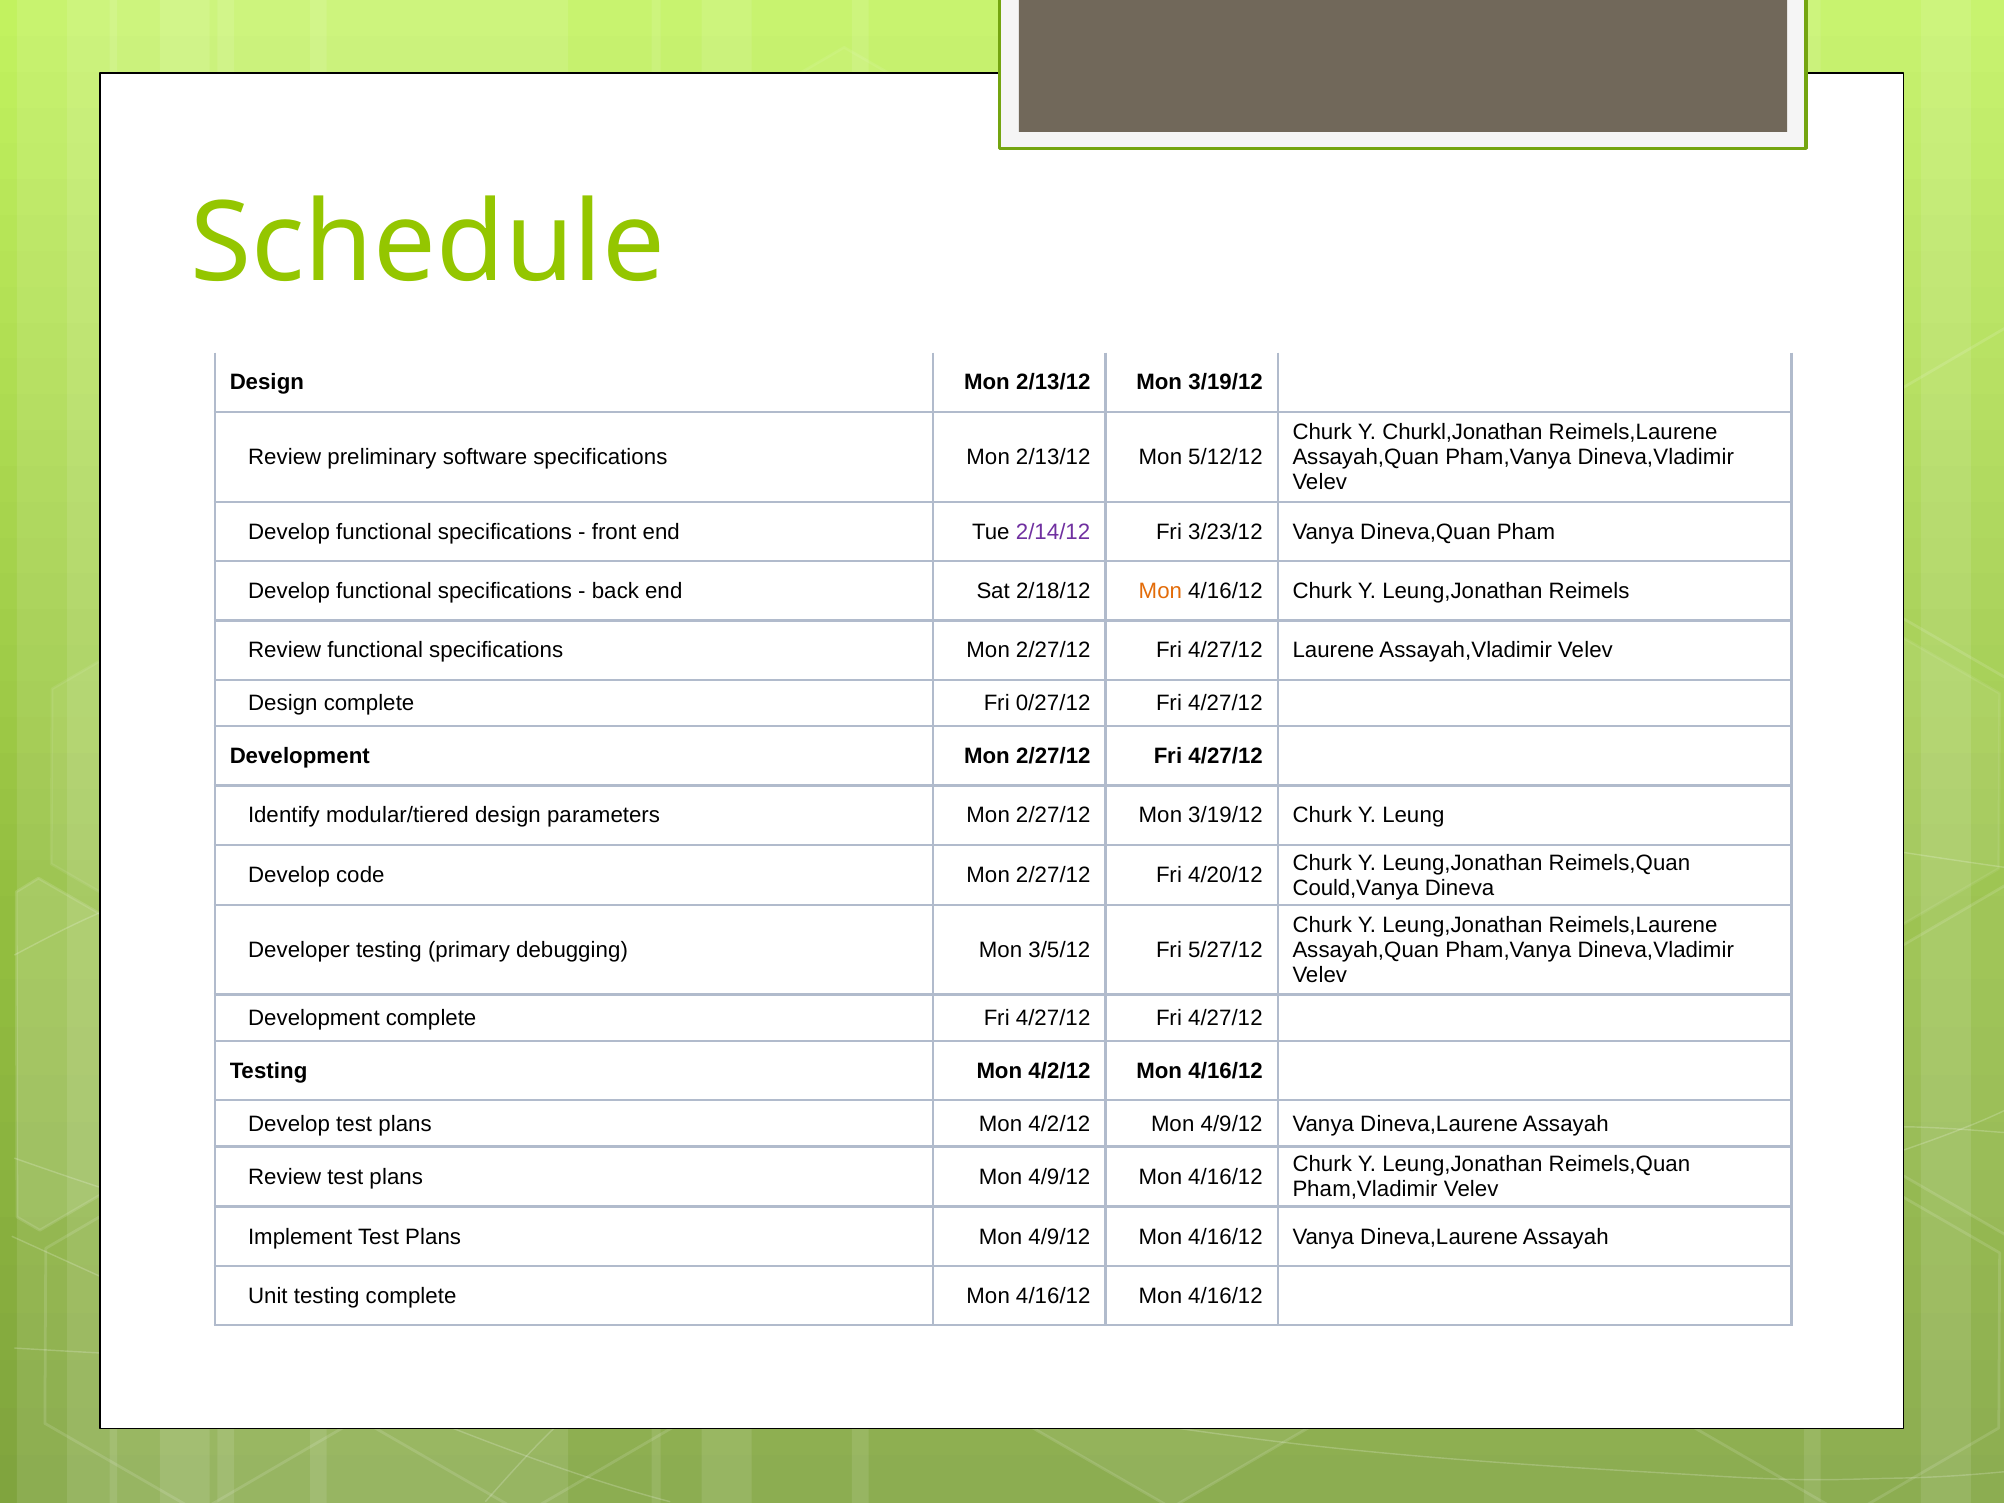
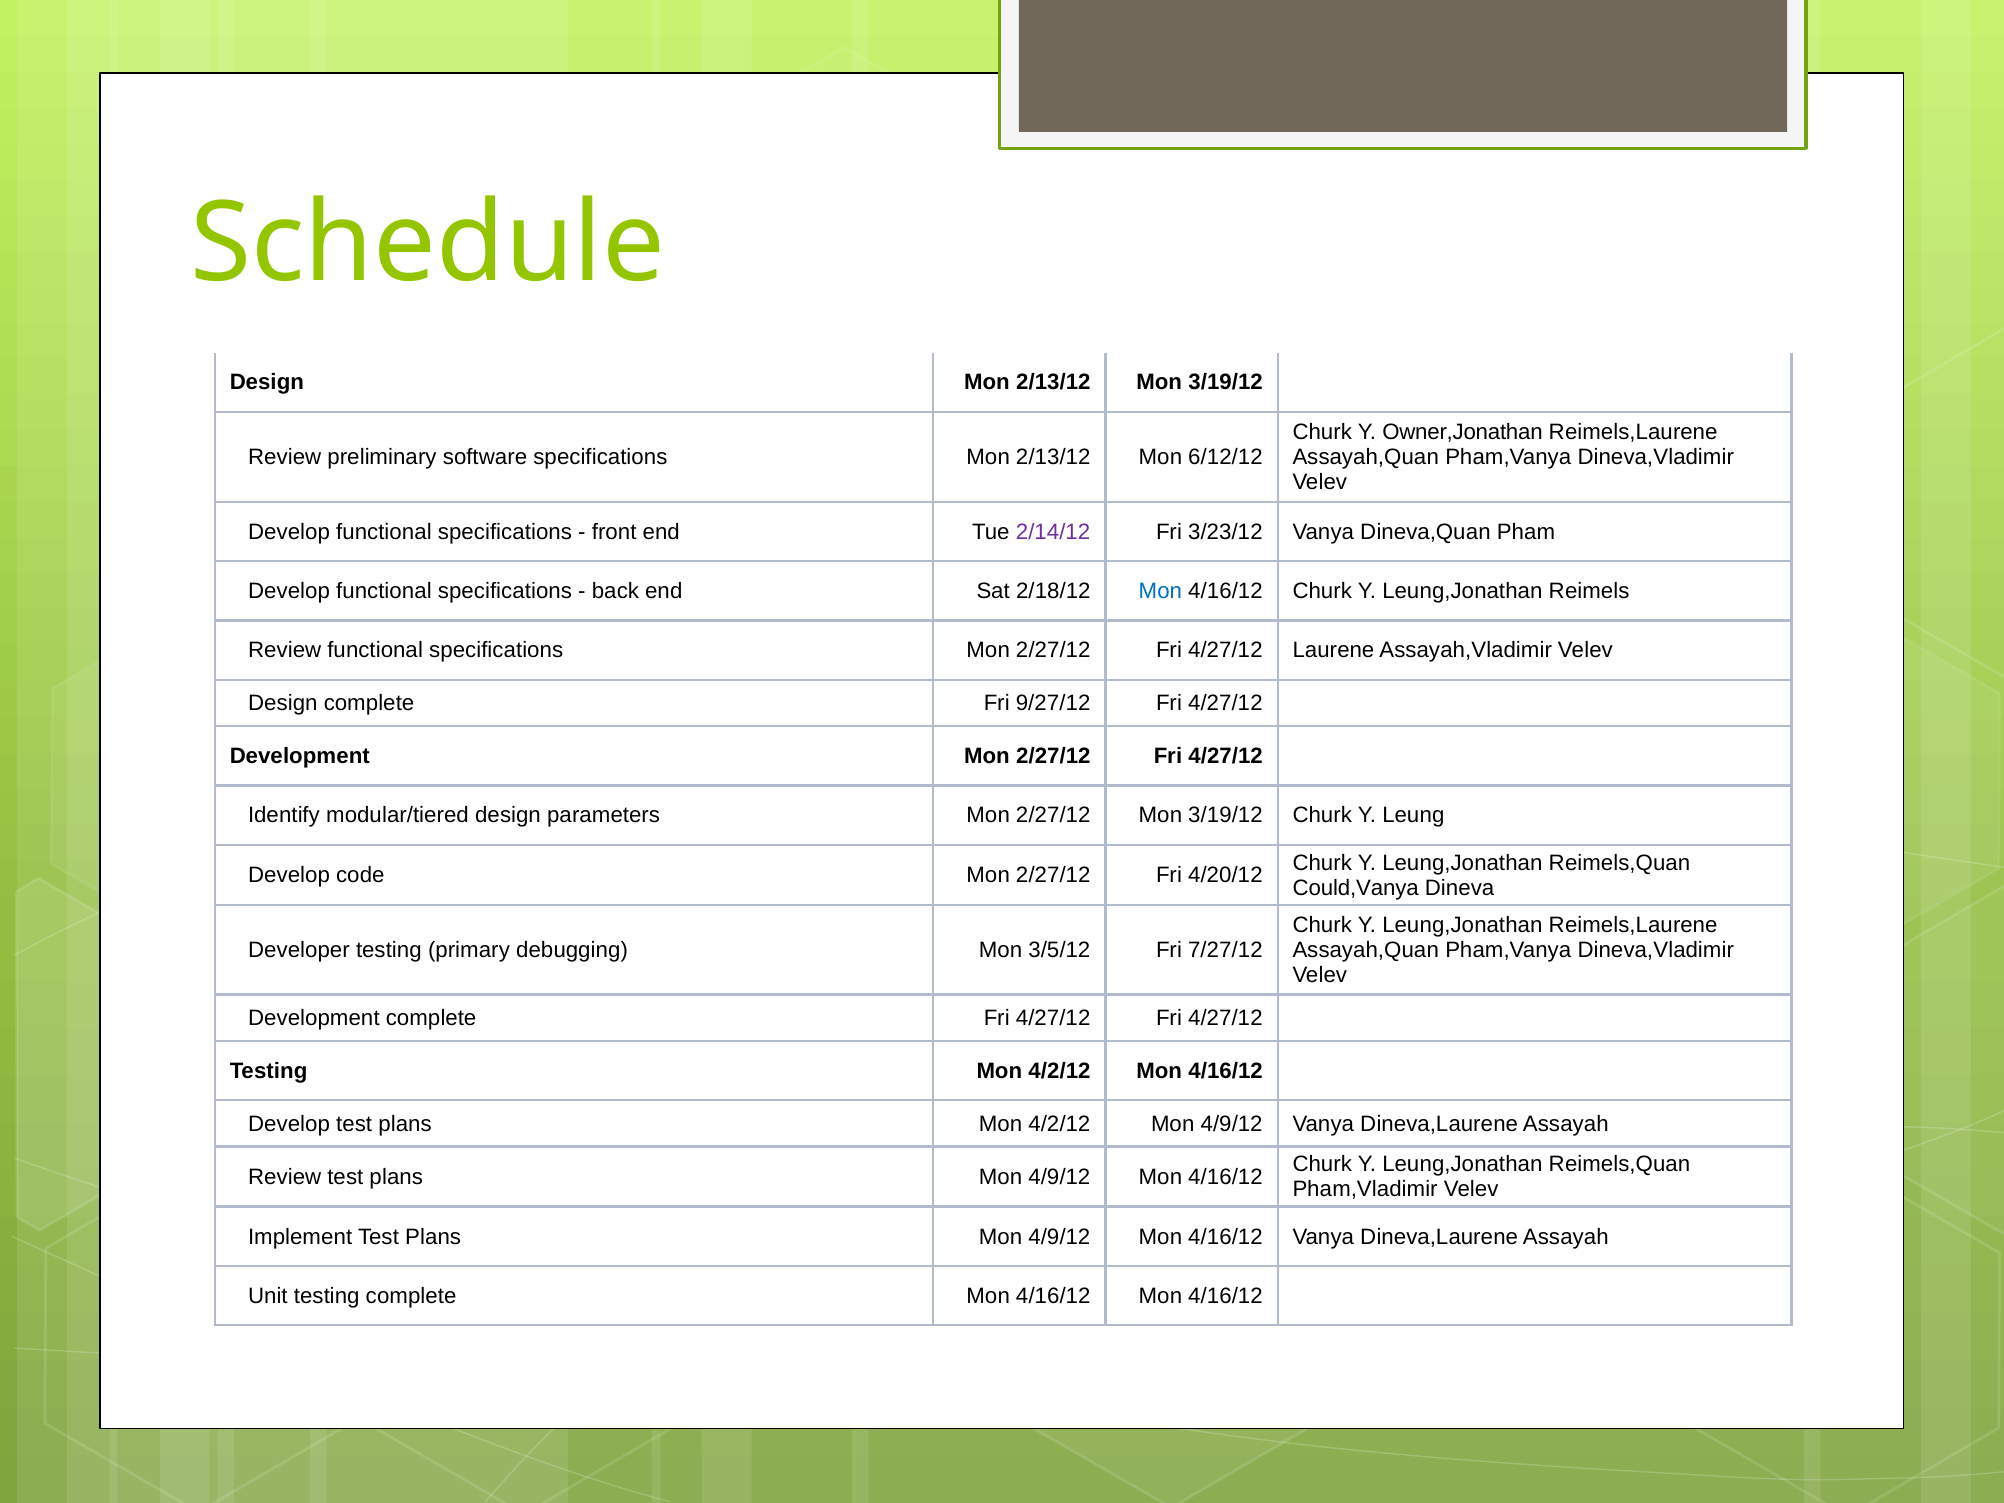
Churkl,Jonathan: Churkl,Jonathan -> Owner,Jonathan
5/12/12: 5/12/12 -> 6/12/12
Mon at (1160, 591) colour: orange -> blue
0/27/12: 0/27/12 -> 9/27/12
5/27/12: 5/27/12 -> 7/27/12
